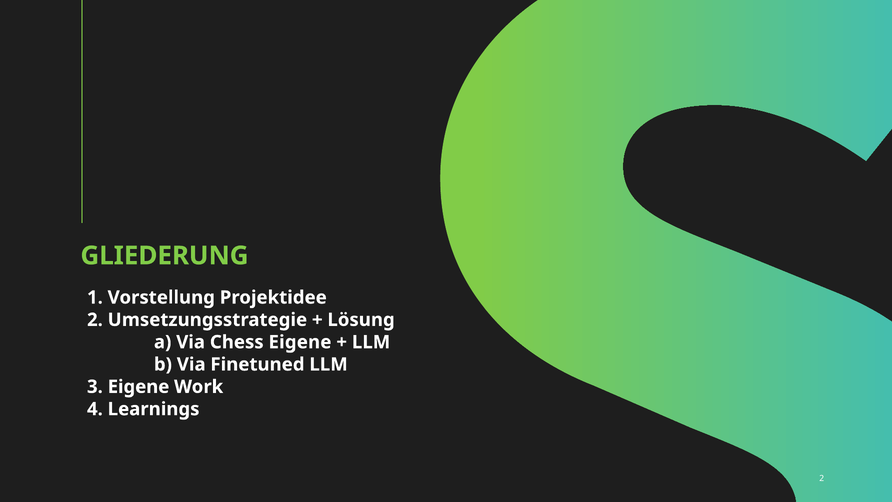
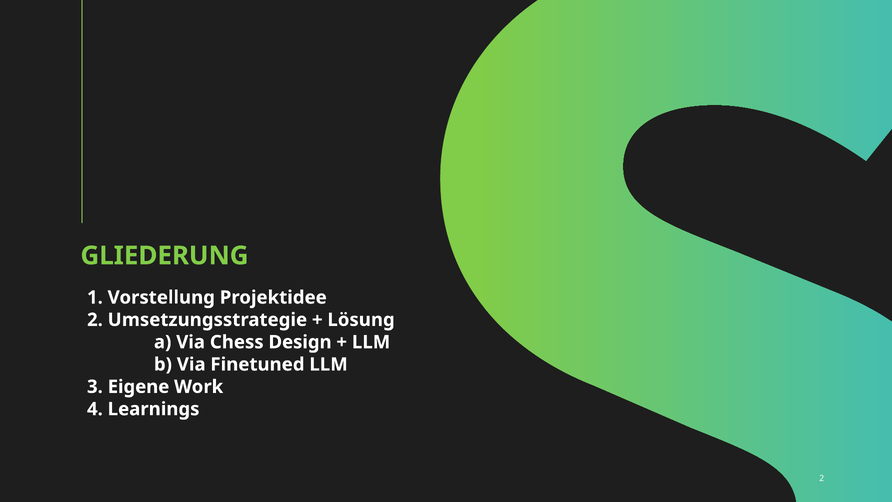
Chess Eigene: Eigene -> Design
